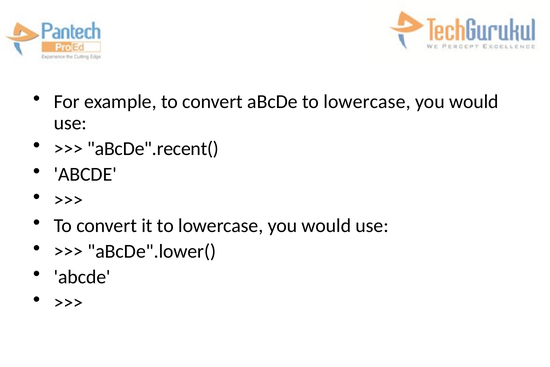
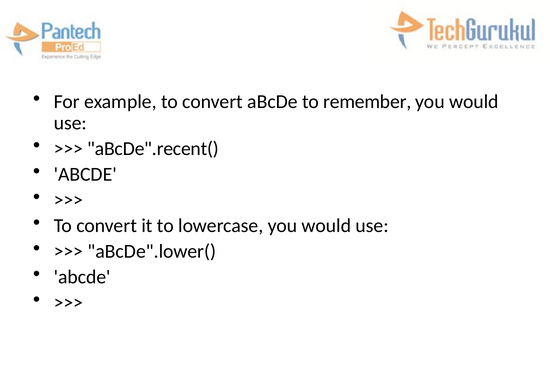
aBcDe to lowercase: lowercase -> remember
